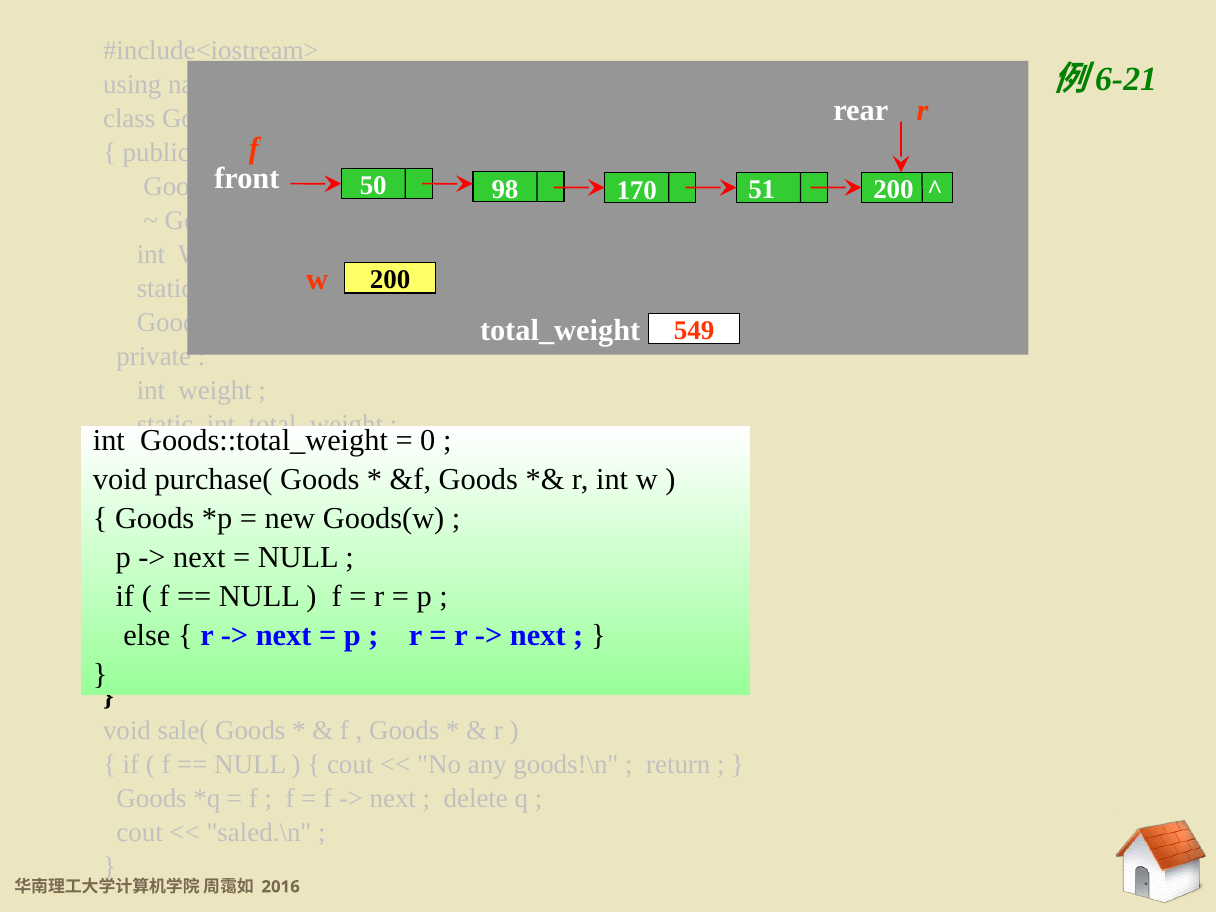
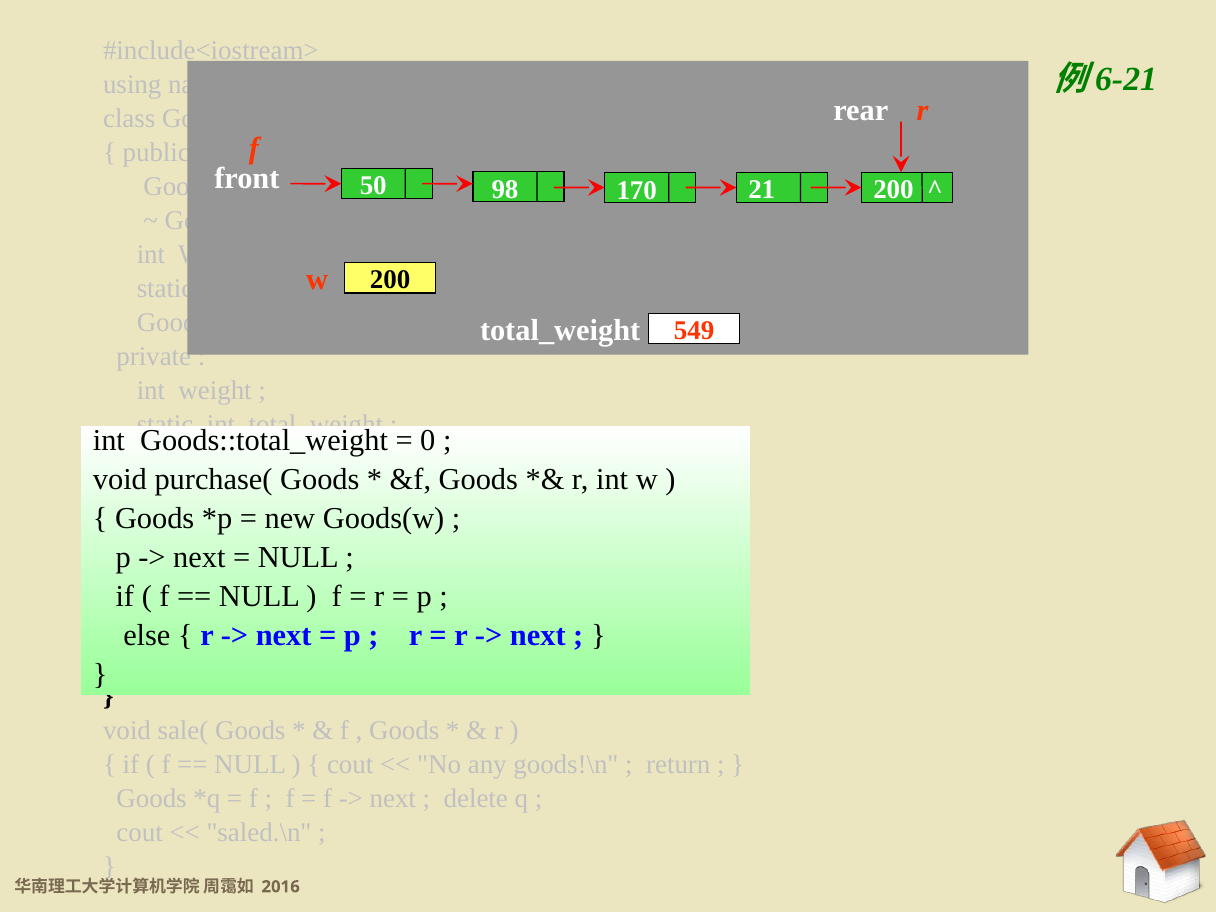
51: 51 -> 21
